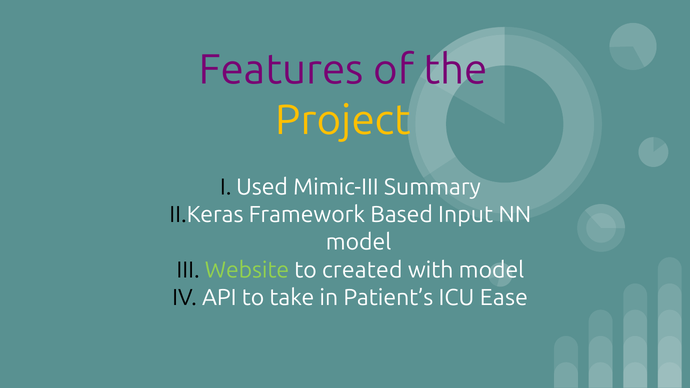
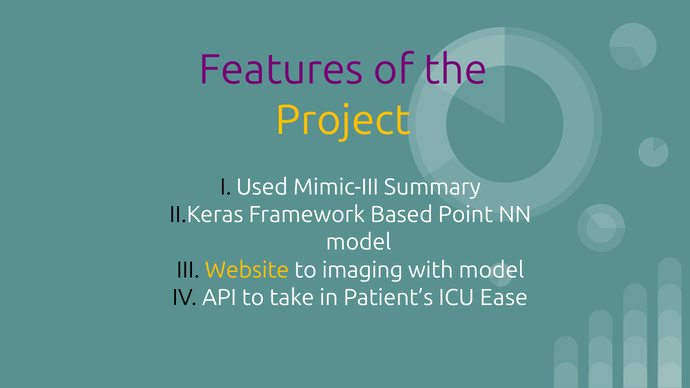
Input: Input -> Point
Website colour: light green -> yellow
created: created -> imaging
